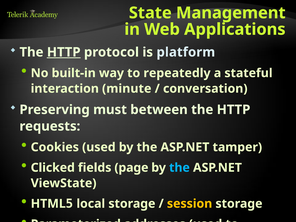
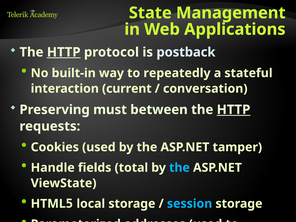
platform: platform -> postback
minute: minute -> current
HTTP at (234, 110) underline: none -> present
Clicked: Clicked -> Handle
page: page -> total
session at (190, 204) colour: yellow -> light blue
